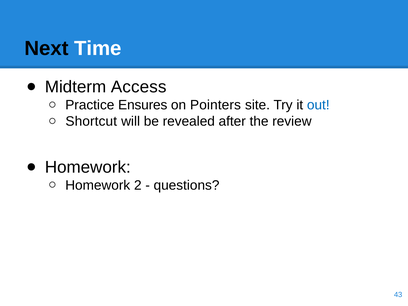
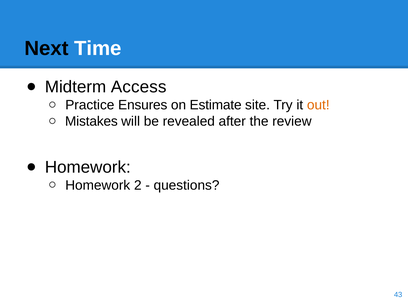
Pointers: Pointers -> Estimate
out colour: blue -> orange
Shortcut: Shortcut -> Mistakes
